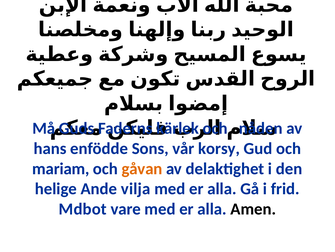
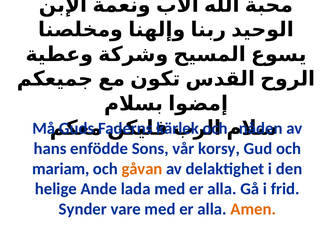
vilja: vilja -> lada
Mdbot: Mdbot -> Synder
Amen colour: black -> orange
